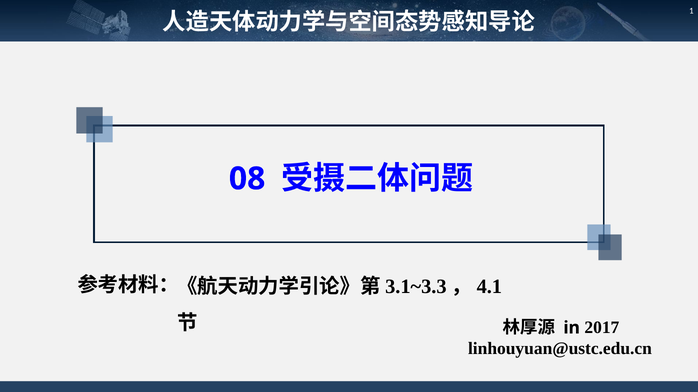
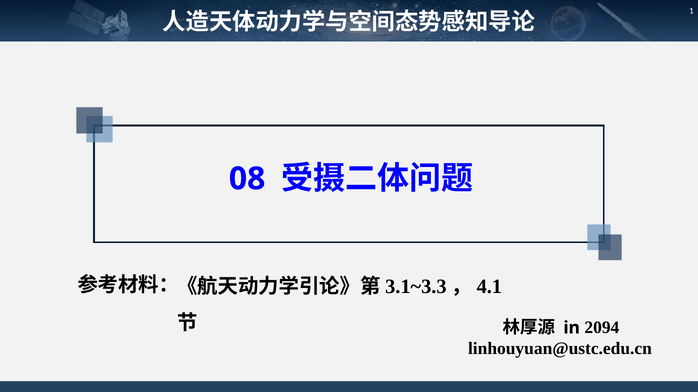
2017: 2017 -> 2094
